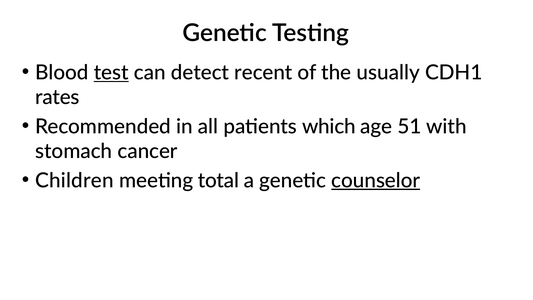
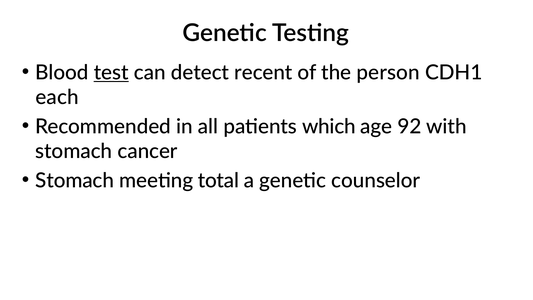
usually: usually -> person
rates: rates -> each
51: 51 -> 92
Children at (74, 180): Children -> Stomach
counselor underline: present -> none
